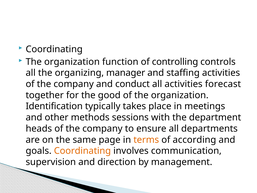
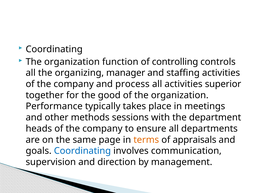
conduct: conduct -> process
forecast: forecast -> superior
Identification: Identification -> Performance
according: according -> appraisals
Coordinating at (82, 151) colour: orange -> blue
